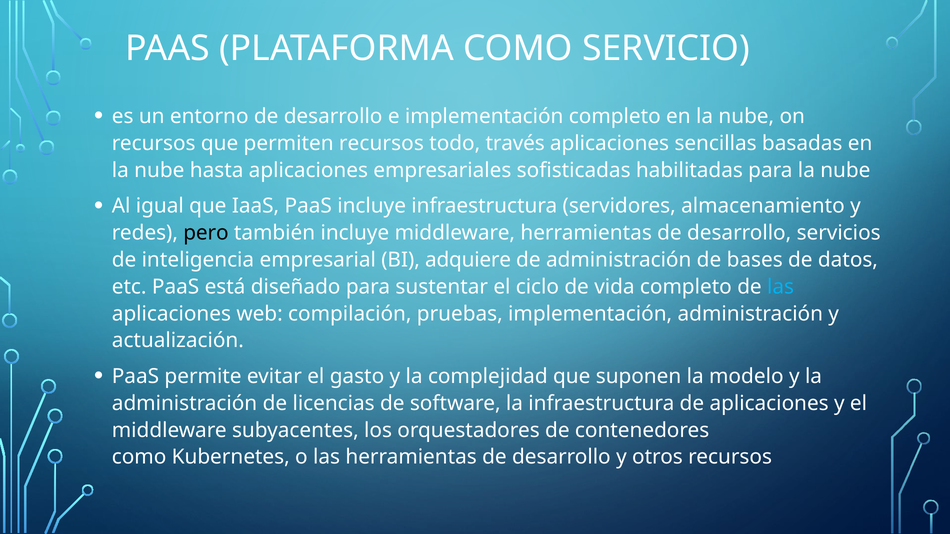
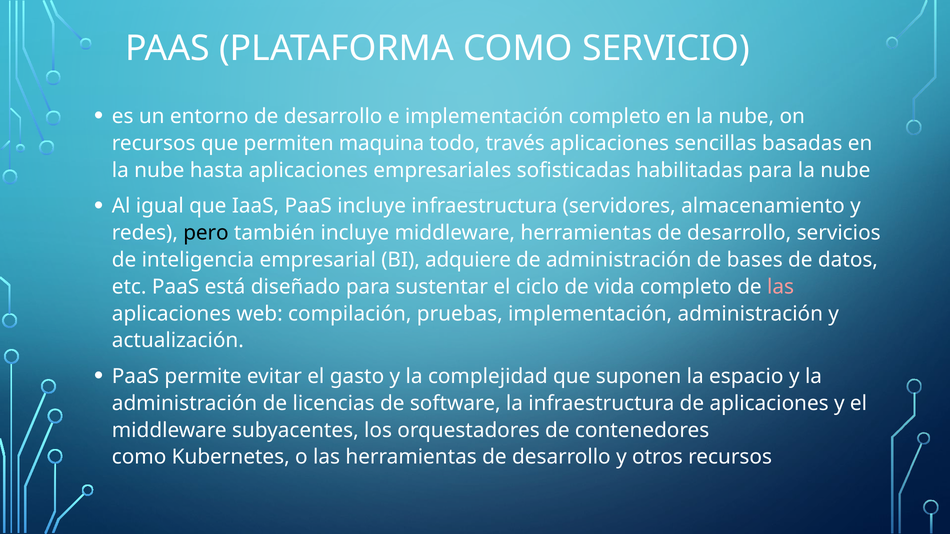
permiten recursos: recursos -> maquina
las at (781, 287) colour: light blue -> pink
modelo: modelo -> espacio
